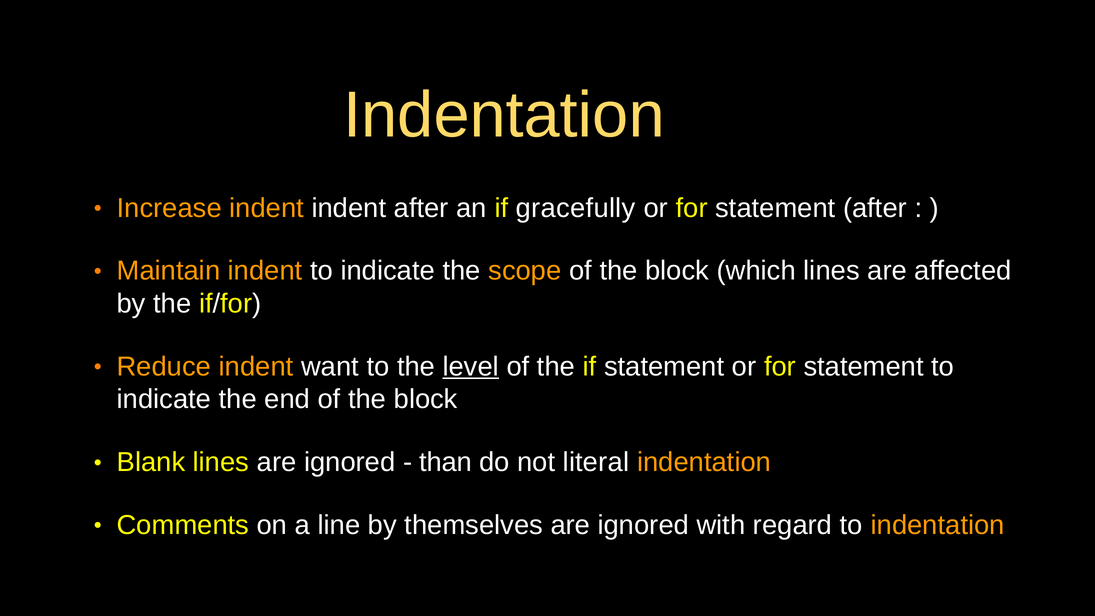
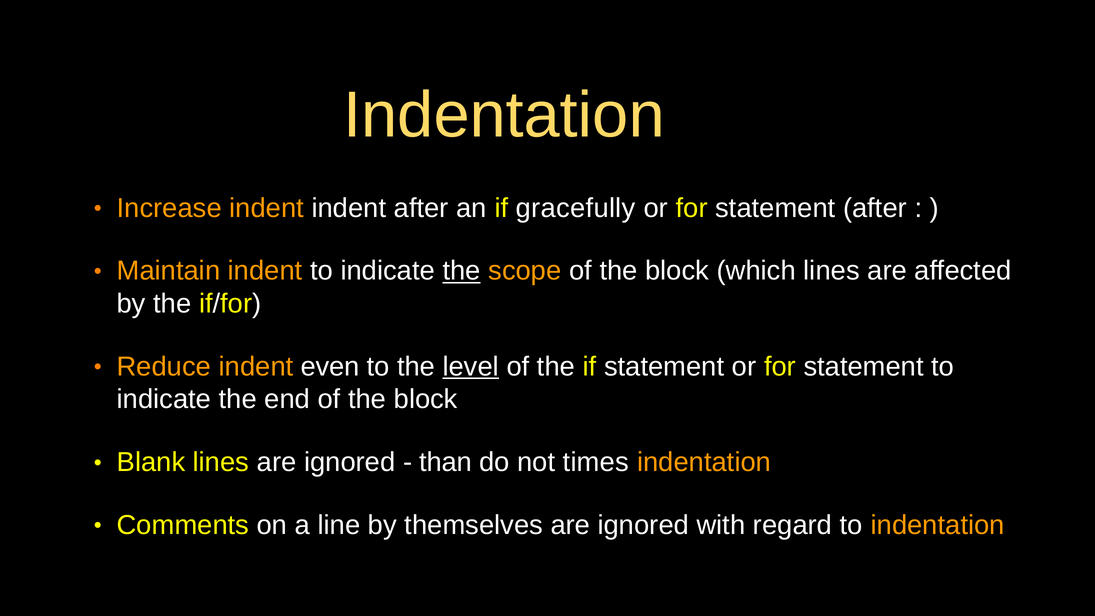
the at (462, 271) underline: none -> present
want: want -> even
literal: literal -> times
